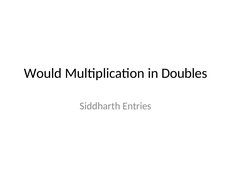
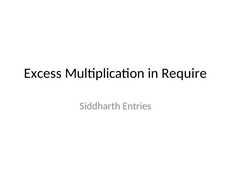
Would: Would -> Excess
Doubles: Doubles -> Require
